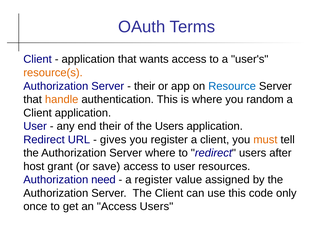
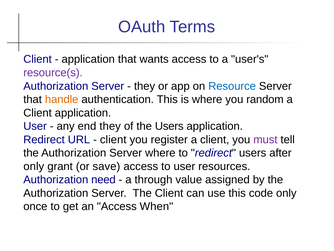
resource(s colour: orange -> purple
their at (145, 86): their -> they
end their: their -> they
gives at (113, 139): gives -> client
must colour: orange -> purple
host at (34, 166): host -> only
a register: register -> through
Access Users: Users -> When
